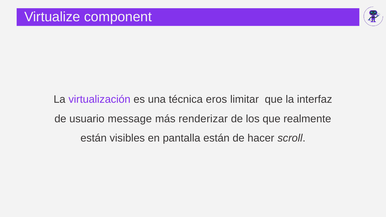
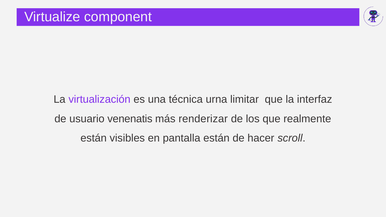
eros: eros -> urna
message: message -> venenatis
